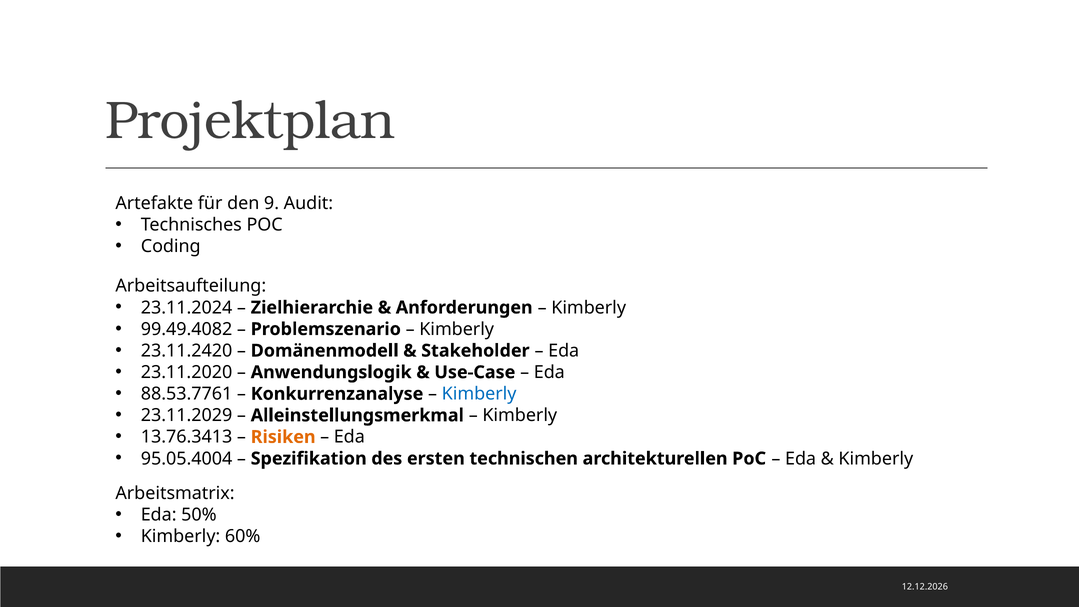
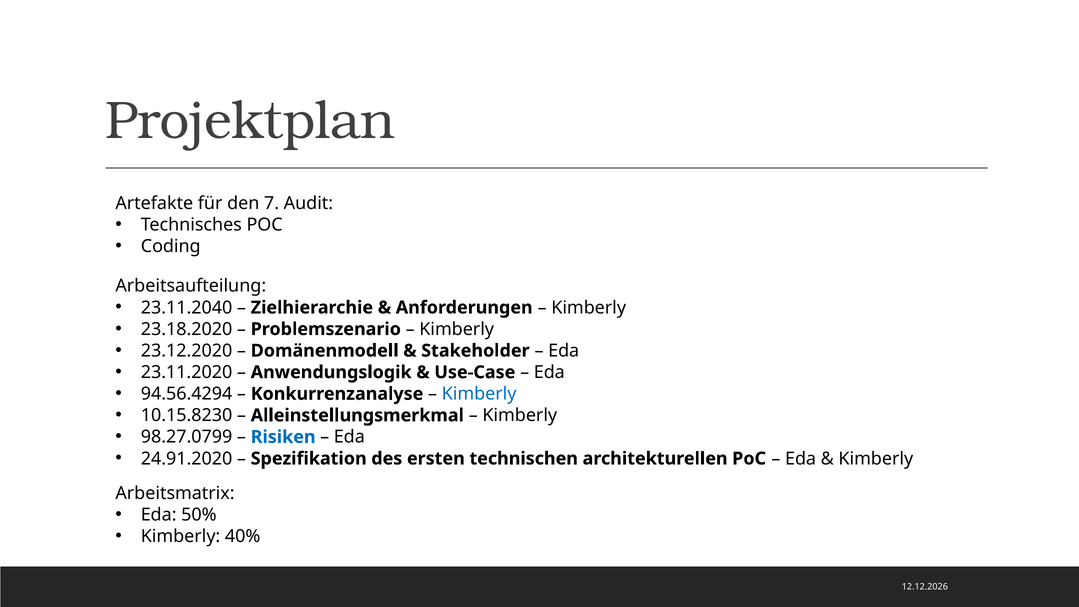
9: 9 -> 7
23.11.2024: 23.11.2024 -> 23.11.2040
99.49.4082: 99.49.4082 -> 23.18.2020
23.11.2420: 23.11.2420 -> 23.12.2020
88.53.7761: 88.53.7761 -> 94.56.4294
23.11.2029: 23.11.2029 -> 10.15.8230
13.76.3413: 13.76.3413 -> 98.27.0799
Risiken colour: orange -> blue
95.05.4004: 95.05.4004 -> 24.91.2020
60%: 60% -> 40%
